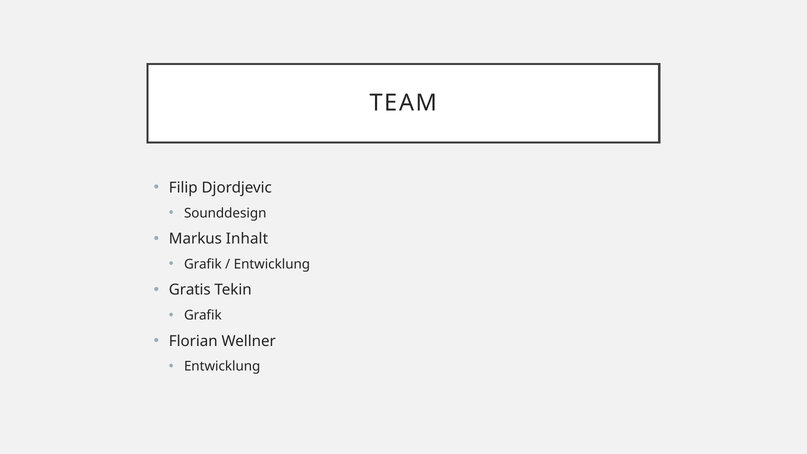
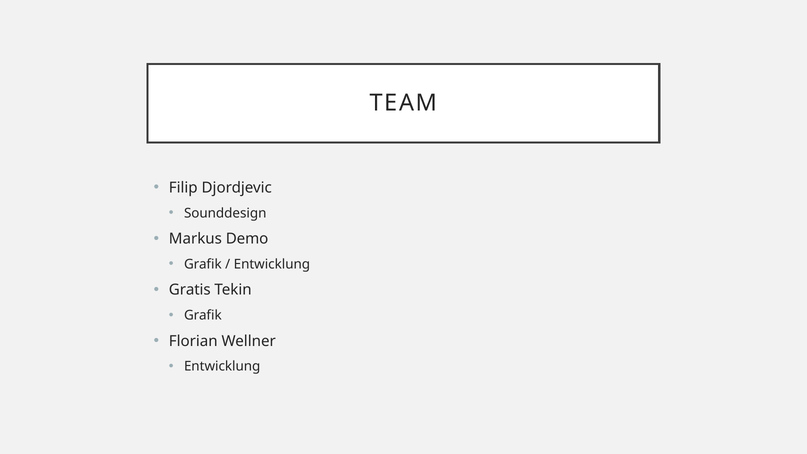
Inhalt: Inhalt -> Demo
